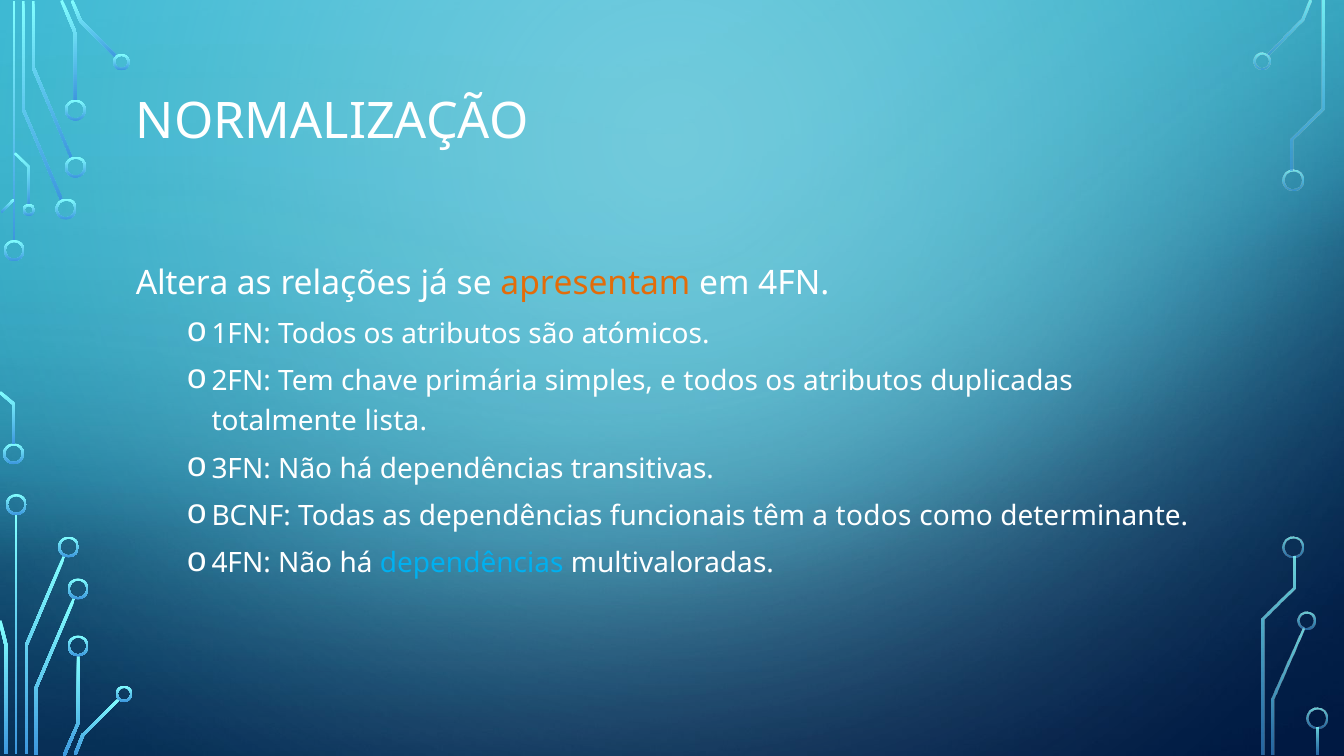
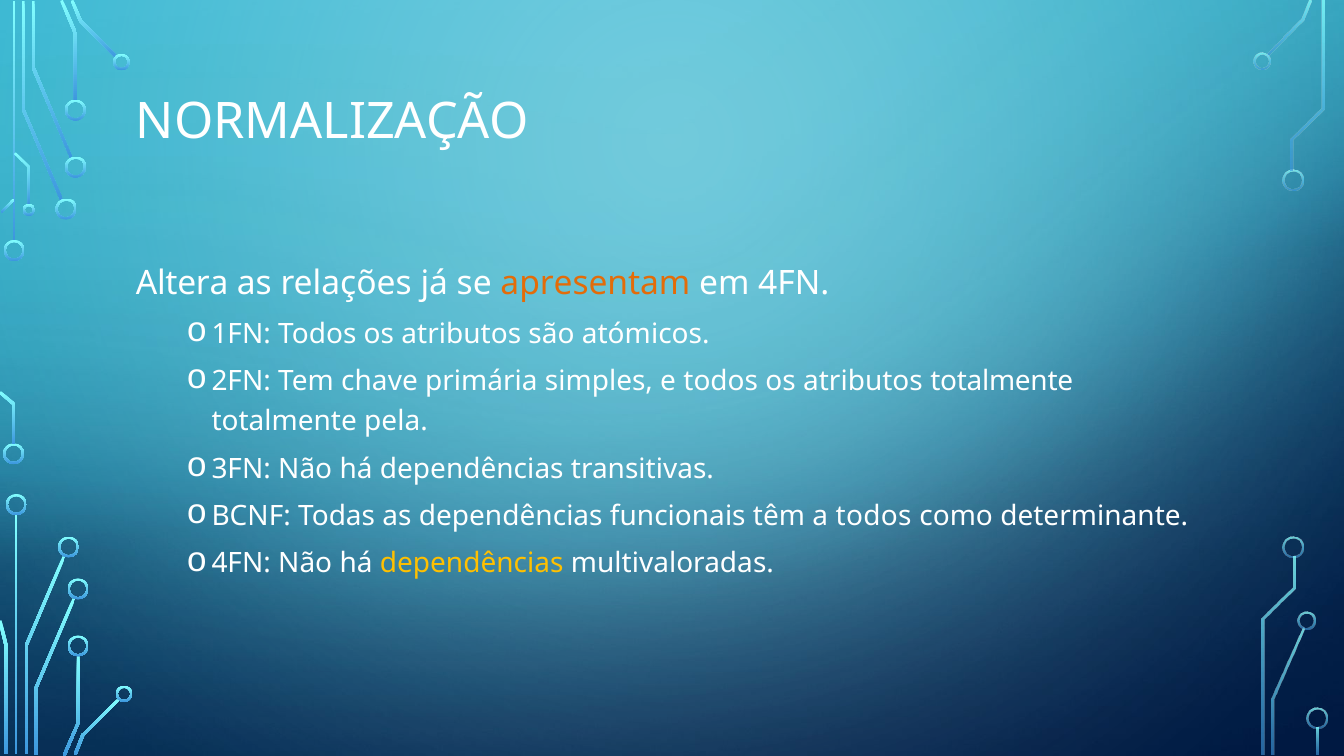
atributos duplicadas: duplicadas -> totalmente
lista: lista -> pela
dependências at (472, 564) colour: light blue -> yellow
